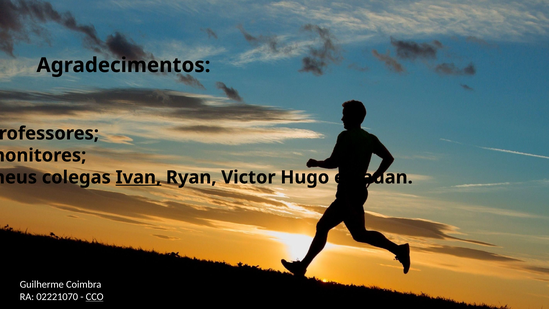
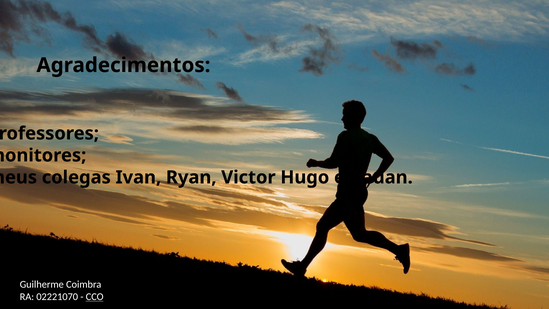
Ivan underline: present -> none
